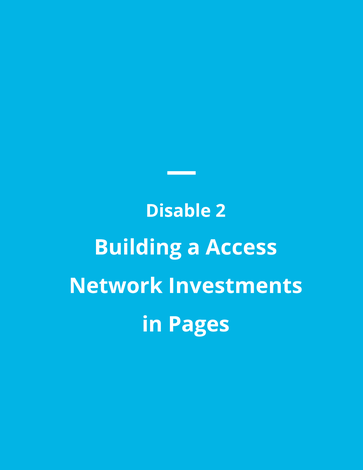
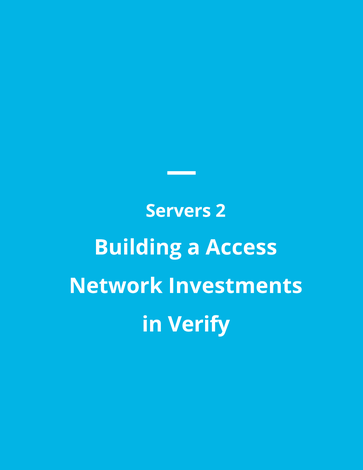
Disable: Disable -> Servers
Pages: Pages -> Verify
